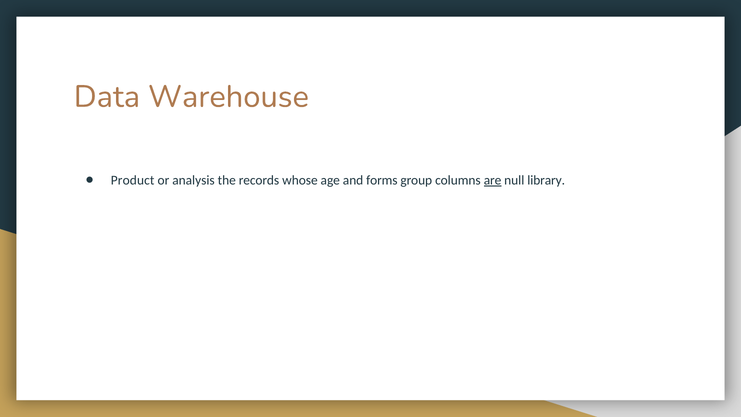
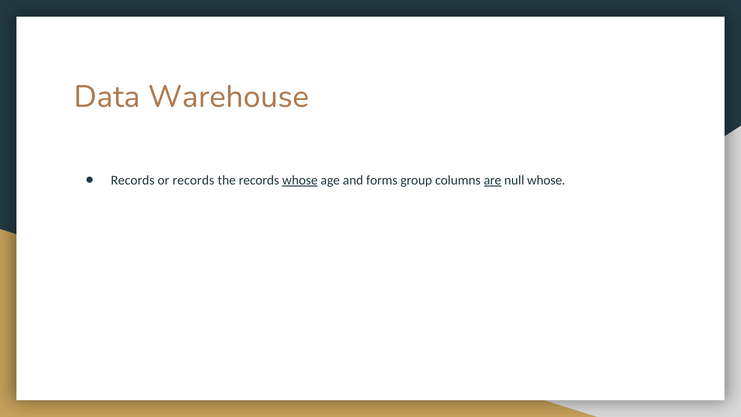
Product at (133, 180): Product -> Records
or analysis: analysis -> records
whose at (300, 180) underline: none -> present
null library: library -> whose
